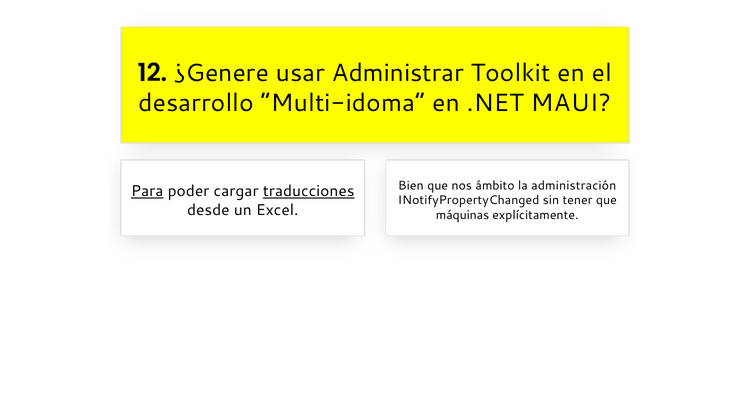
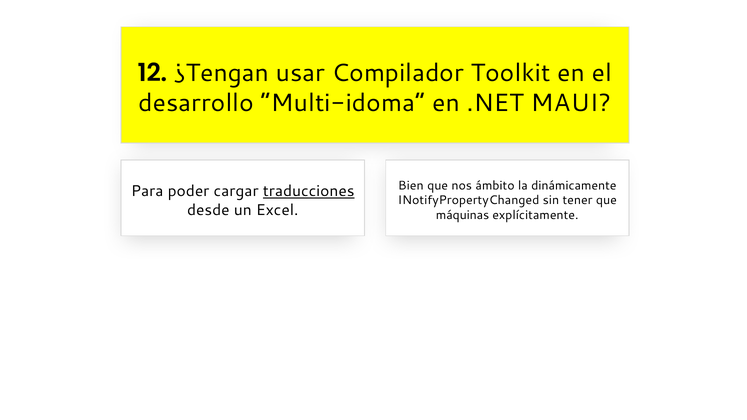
¿Genere: ¿Genere -> ¿Tengan
Administrar: Administrar -> Compilador
administración: administración -> dinámicamente
Para underline: present -> none
